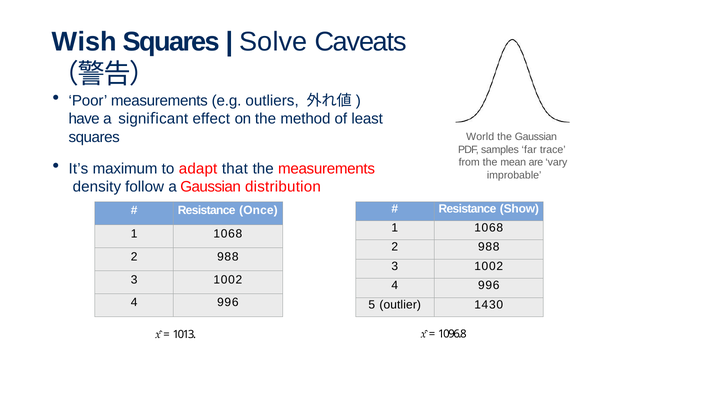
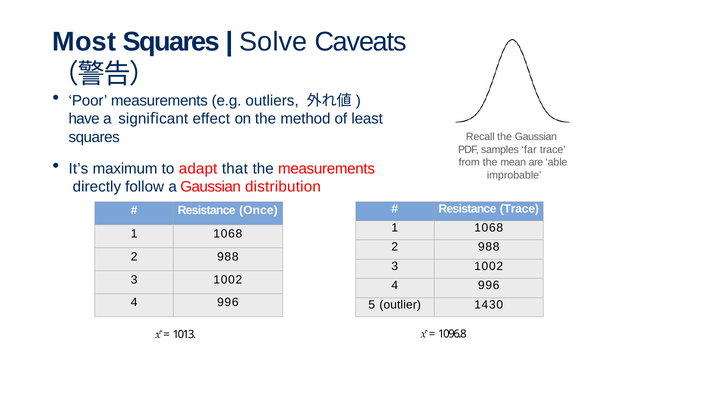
Wish: Wish -> Most
World: World -> Recall
vary: vary -> able
density: density -> directly
Resistance Show: Show -> Trace
